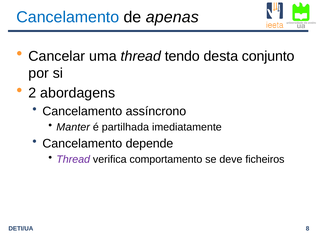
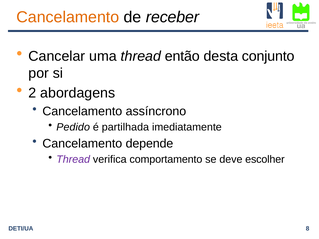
Cancelamento at (68, 17) colour: blue -> orange
apenas: apenas -> receber
tendo: tendo -> então
Manter: Manter -> Pedido
ficheiros: ficheiros -> escolher
